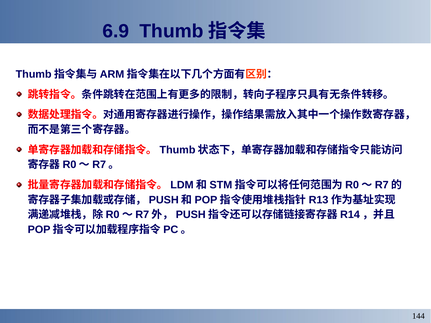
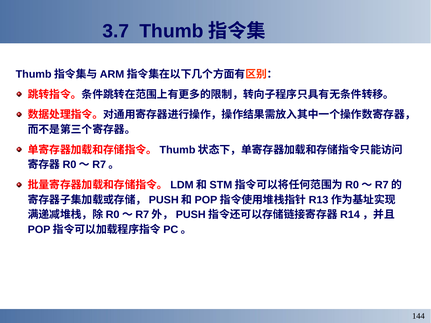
6.9: 6.9 -> 3.7
